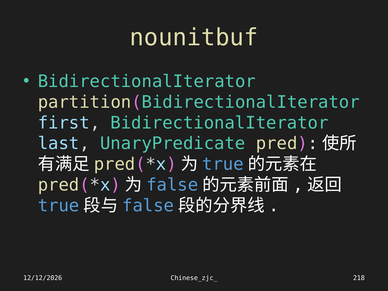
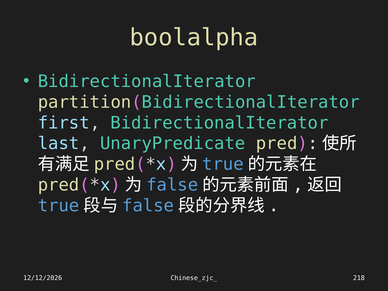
nounitbuf: nounitbuf -> boolalpha
